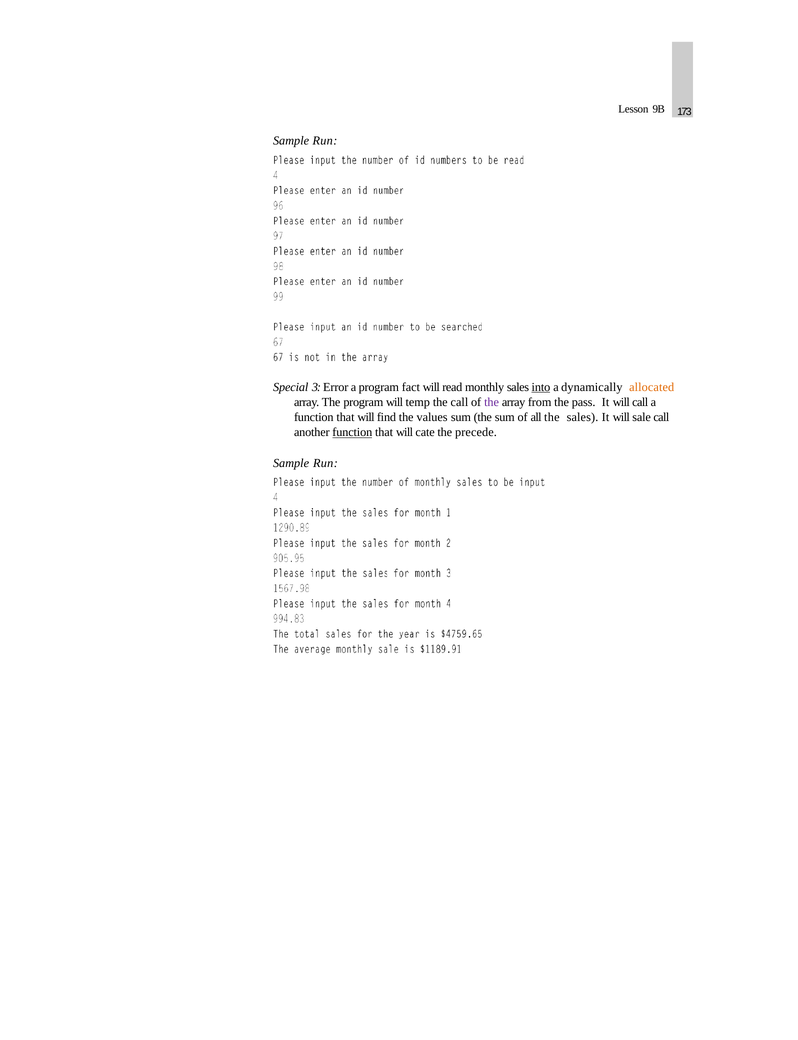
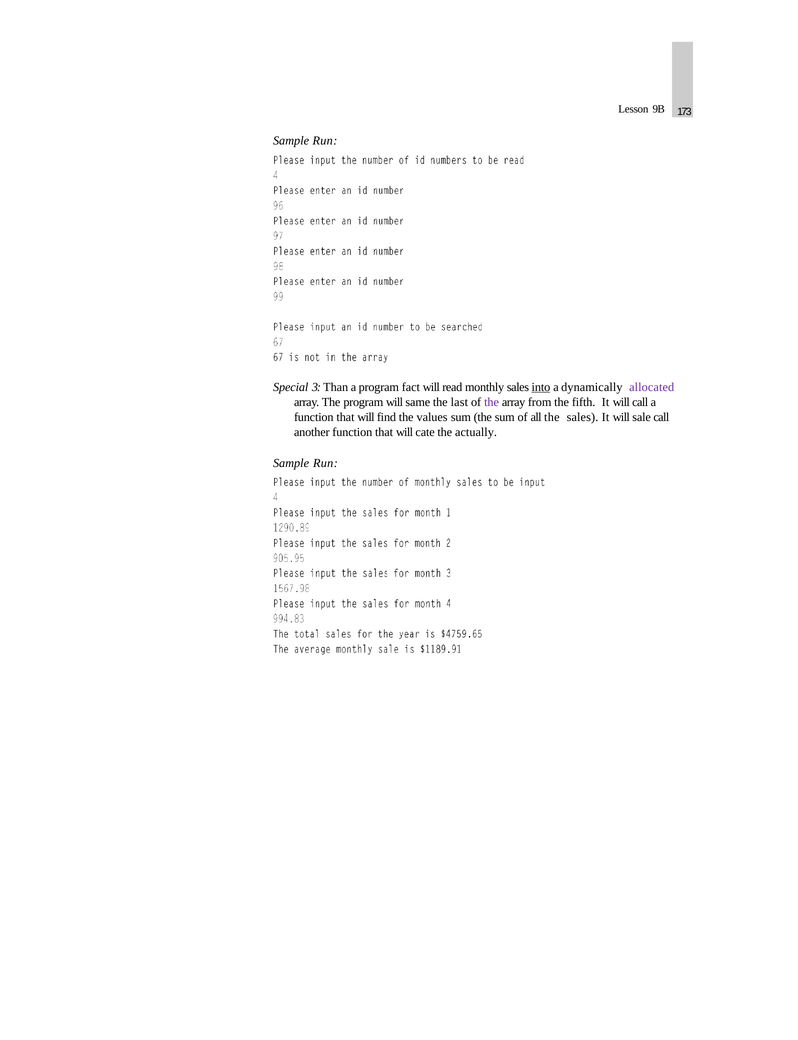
Error: Error -> Than
allocated colour: orange -> purple
temp: temp -> same
the call: call -> last
pass: pass -> fifth
function at (352, 432) underline: present -> none
precede: precede -> actually
